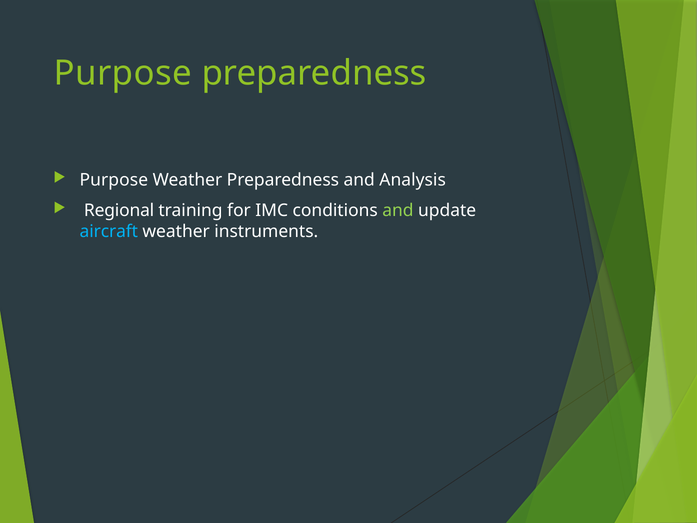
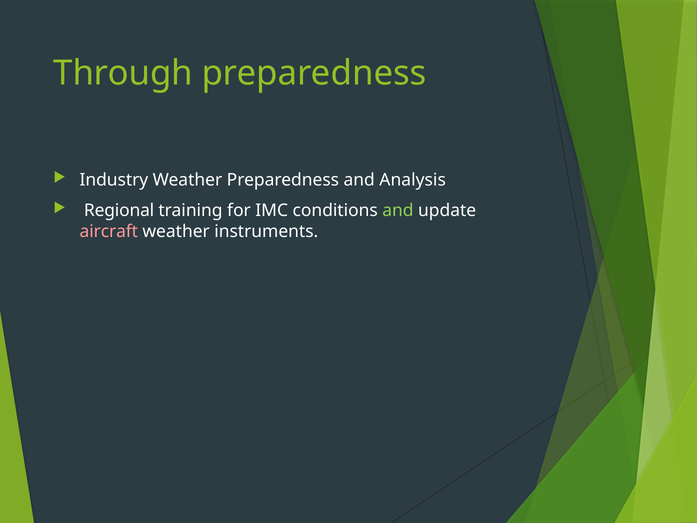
Purpose at (123, 73): Purpose -> Through
Purpose at (114, 180): Purpose -> Industry
aircraft colour: light blue -> pink
